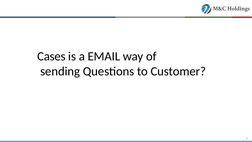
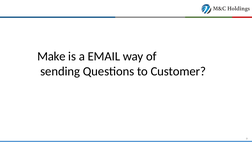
Cases: Cases -> Make
